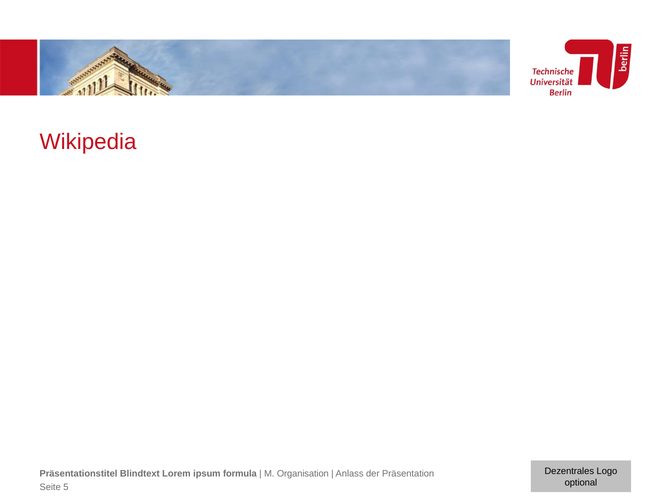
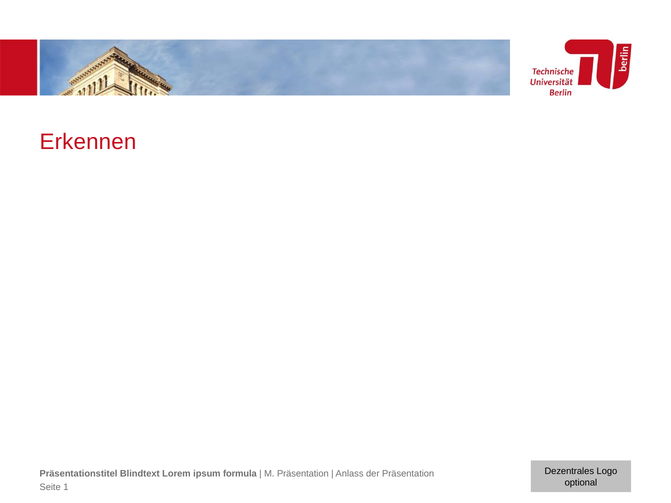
Wikipedia: Wikipedia -> Erkennen
M Organisation: Organisation -> Präsentation
5: 5 -> 1
